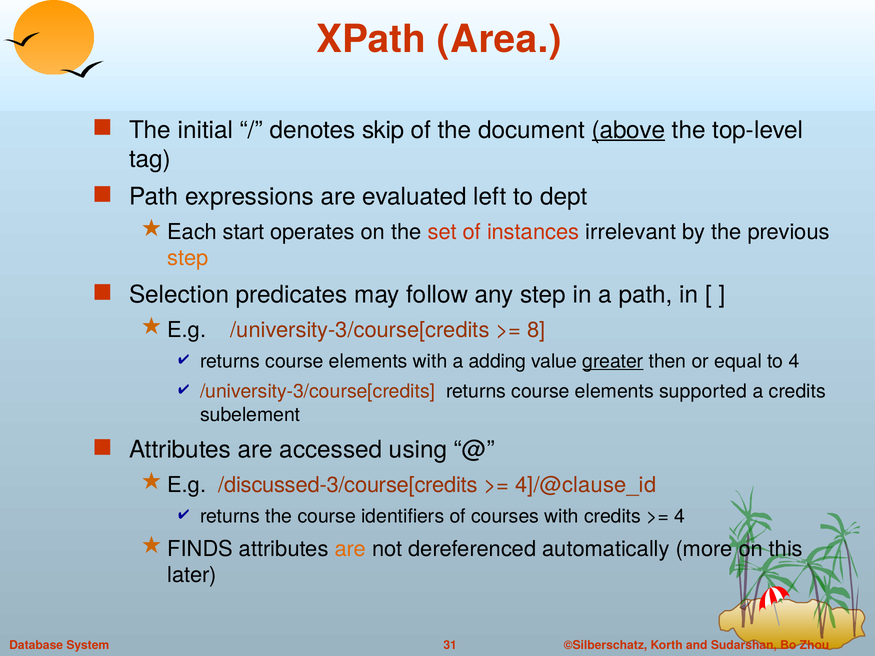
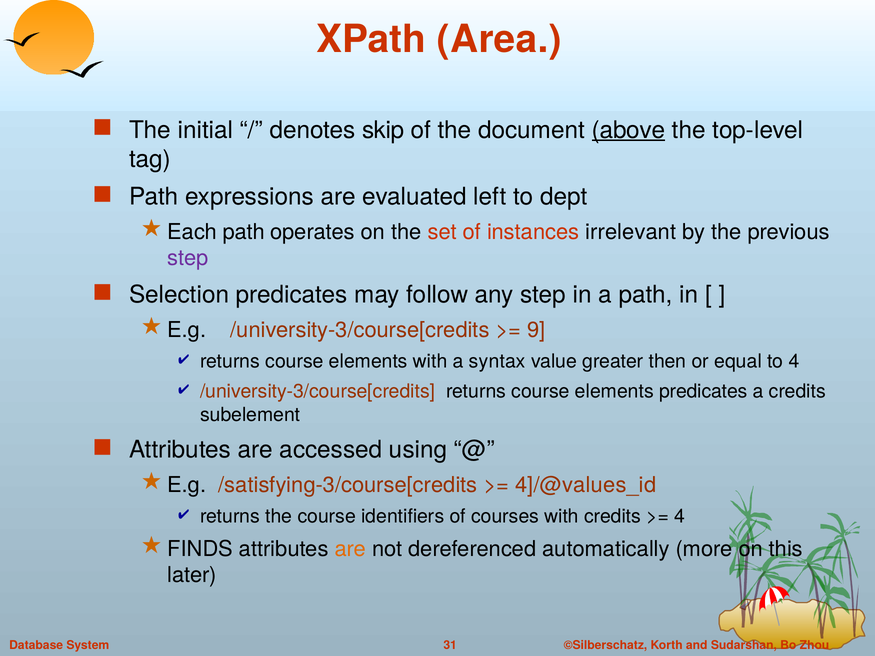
Each start: start -> path
step at (188, 258) colour: orange -> purple
8: 8 -> 9
adding: adding -> syntax
greater underline: present -> none
elements supported: supported -> predicates
/discussed-3/course[credits: /discussed-3/course[credits -> /satisfying-3/course[credits
4]/@clause_id: 4]/@clause_id -> 4]/@values_id
